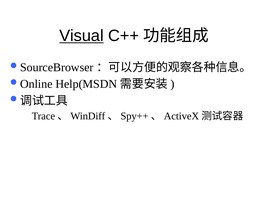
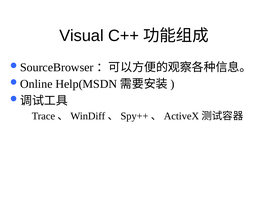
Visual underline: present -> none
